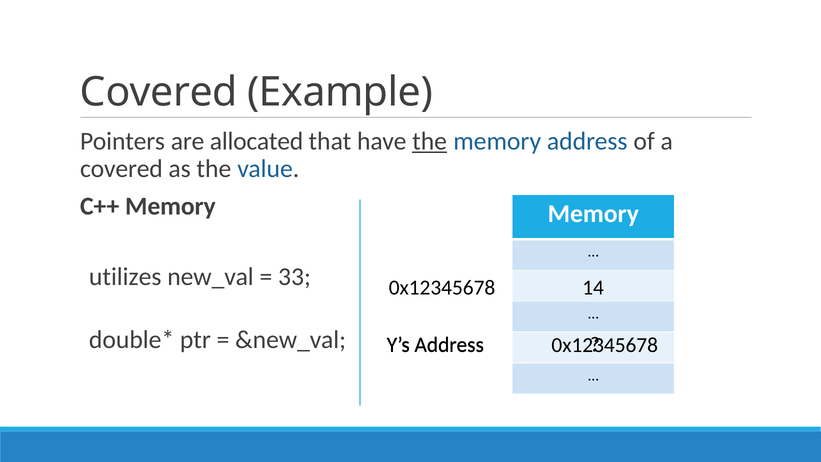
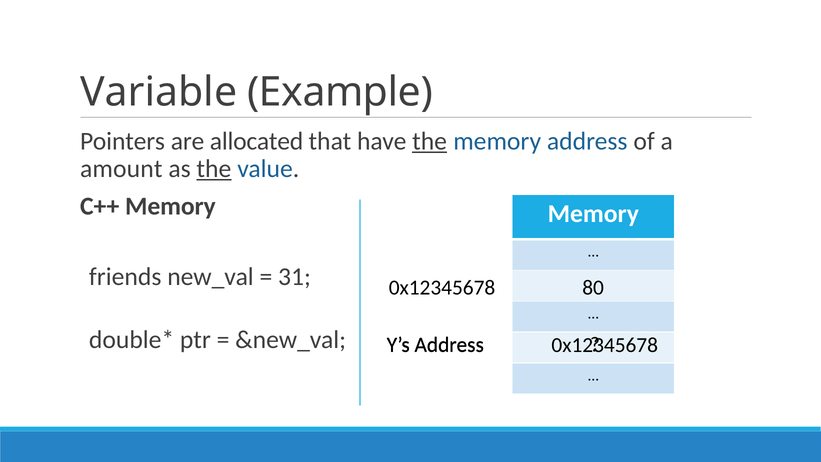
Covered at (159, 92): Covered -> Variable
covered at (121, 169): covered -> amount
the at (214, 169) underline: none -> present
utilizes: utilizes -> friends
33: 33 -> 31
14: 14 -> 80
